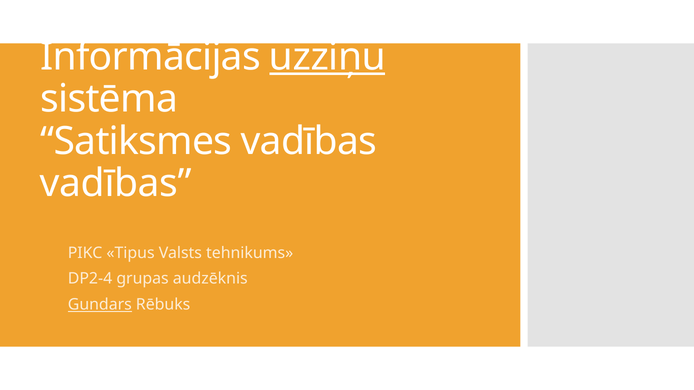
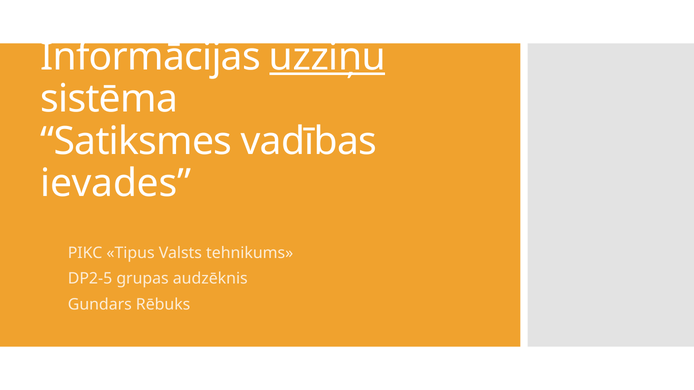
vadības at (116, 183): vadības -> ievades
DP2-4: DP2-4 -> DP2-5
Gundars underline: present -> none
